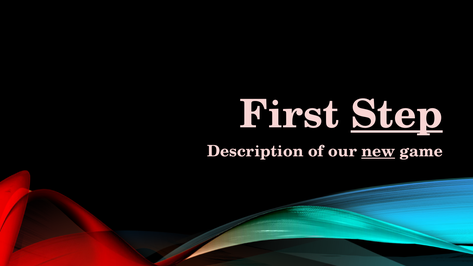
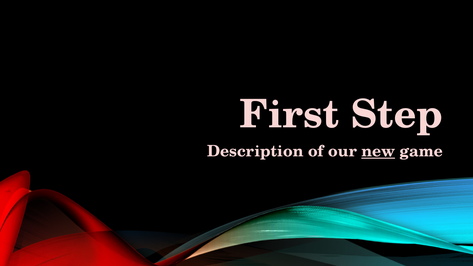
Step underline: present -> none
